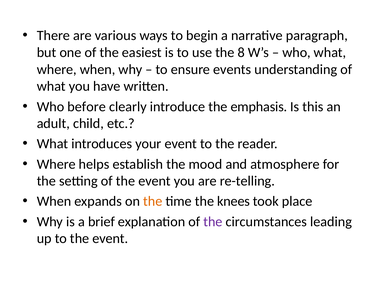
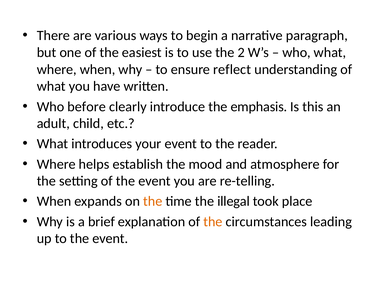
8: 8 -> 2
events: events -> reflect
knees: knees -> illegal
the at (213, 222) colour: purple -> orange
